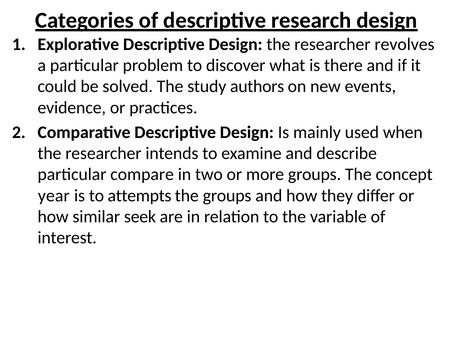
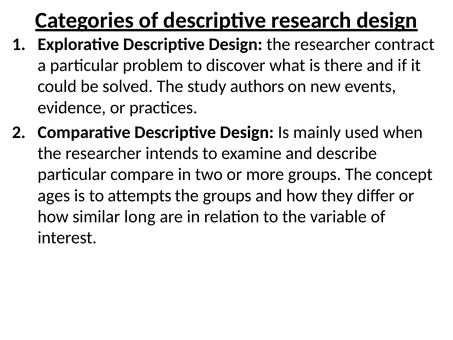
revolves: revolves -> contract
year: year -> ages
seek: seek -> long
